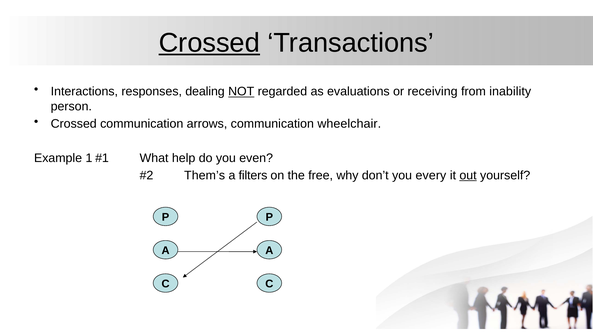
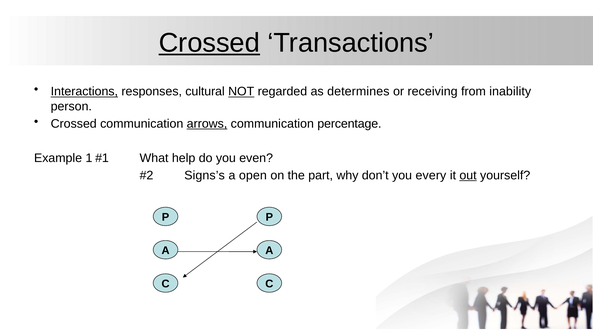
Interactions underline: none -> present
dealing: dealing -> cultural
evaluations: evaluations -> determines
arrows underline: none -> present
wheelchair: wheelchair -> percentage
Them’s: Them’s -> Signs’s
filters: filters -> open
free: free -> part
